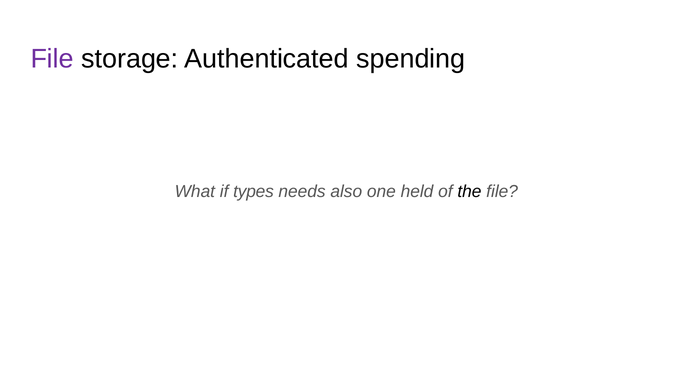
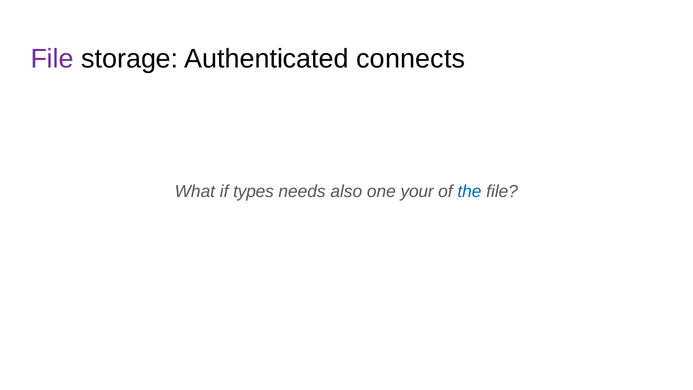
spending: spending -> connects
held: held -> your
the colour: black -> blue
